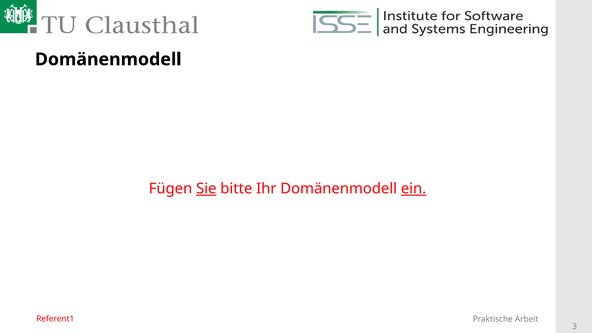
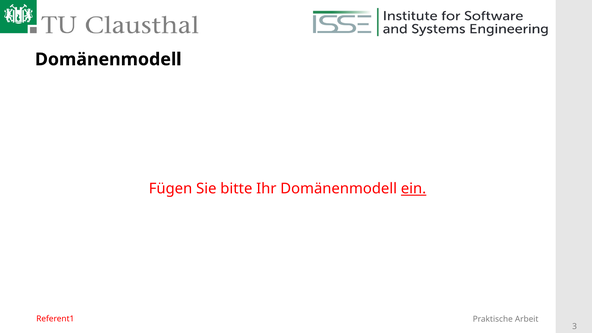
Sie underline: present -> none
